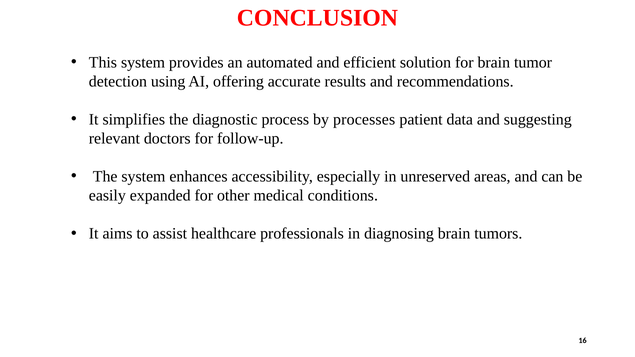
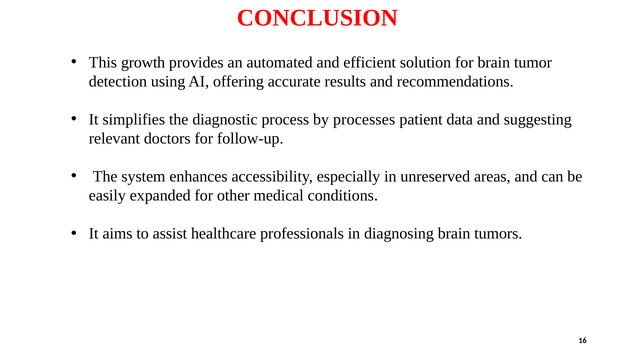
This system: system -> growth
